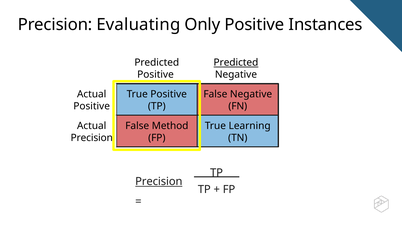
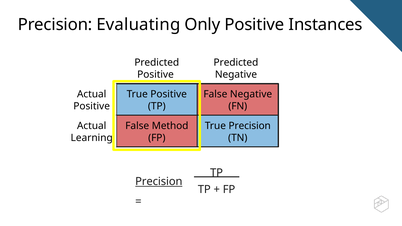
Predicted at (236, 63) underline: present -> none
True Learning: Learning -> Precision
Precision at (92, 138): Precision -> Learning
